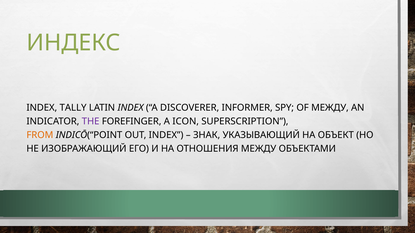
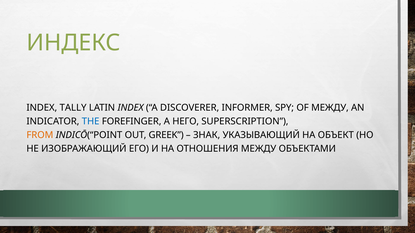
THE colour: purple -> blue
ICON: ICON -> НЕГО
OUT INDEX: INDEX -> GREEK
